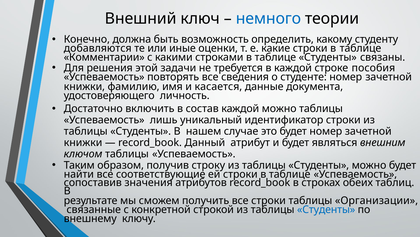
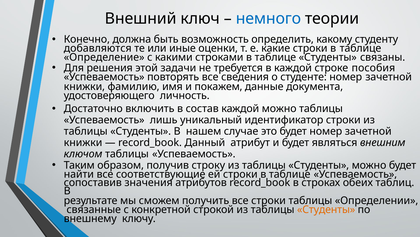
Комментарии: Комментарии -> Определение
касается: касается -> покажем
Организации: Организации -> Определении
Студенты at (326, 209) colour: blue -> orange
